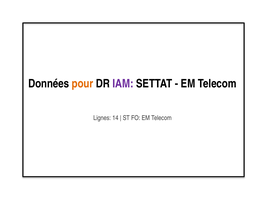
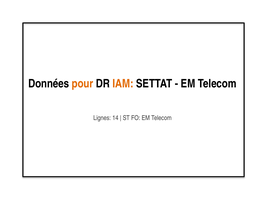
IAM colour: purple -> orange
